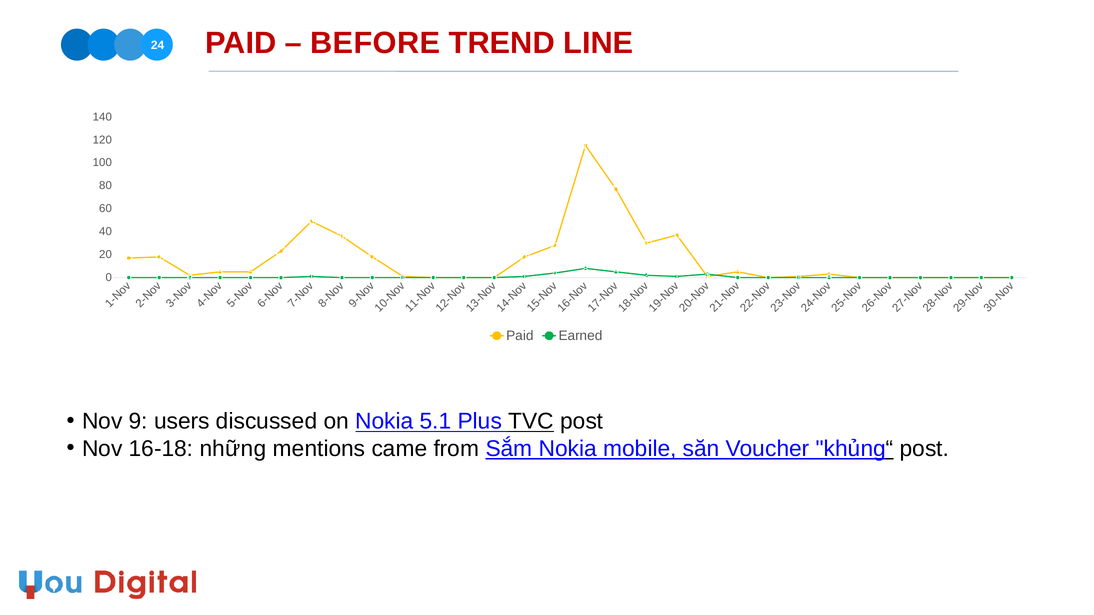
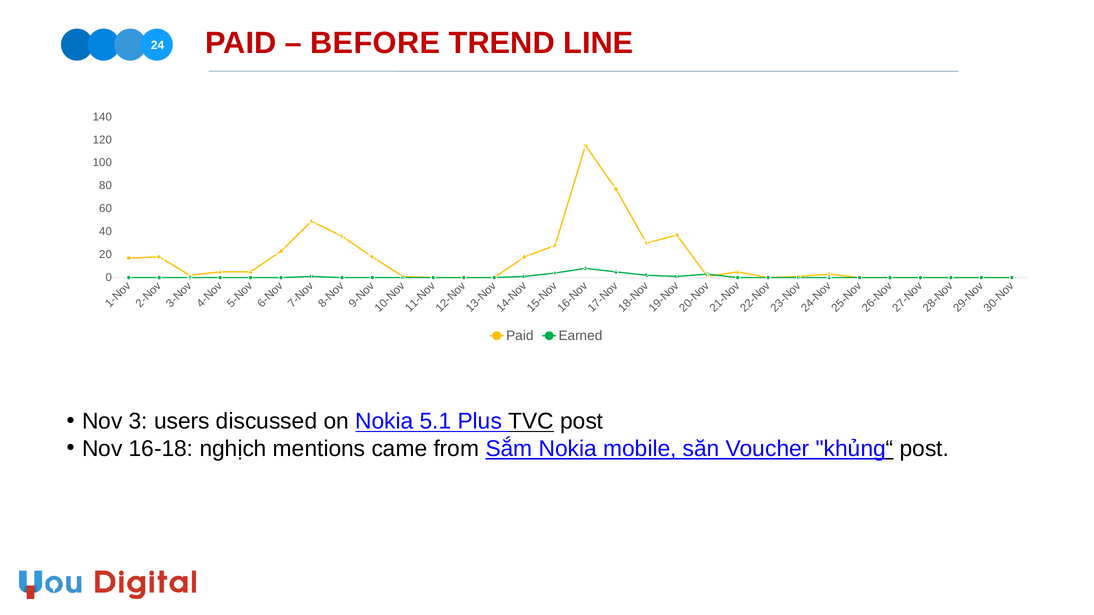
Nov 9: 9 -> 3
những: những -> nghịch
